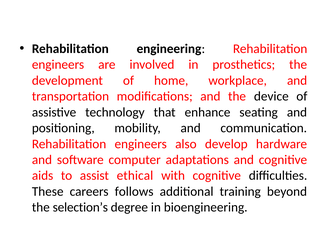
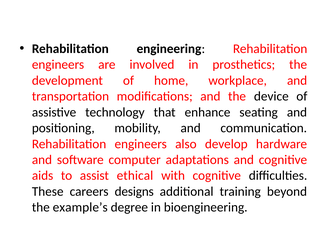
follows: follows -> designs
selection’s: selection’s -> example’s
